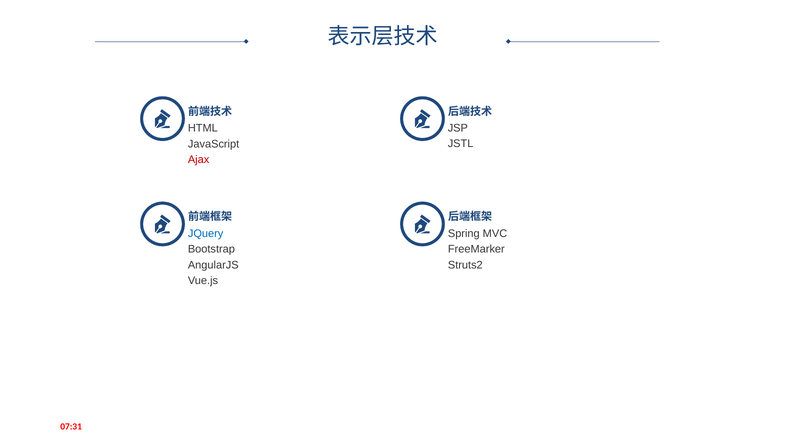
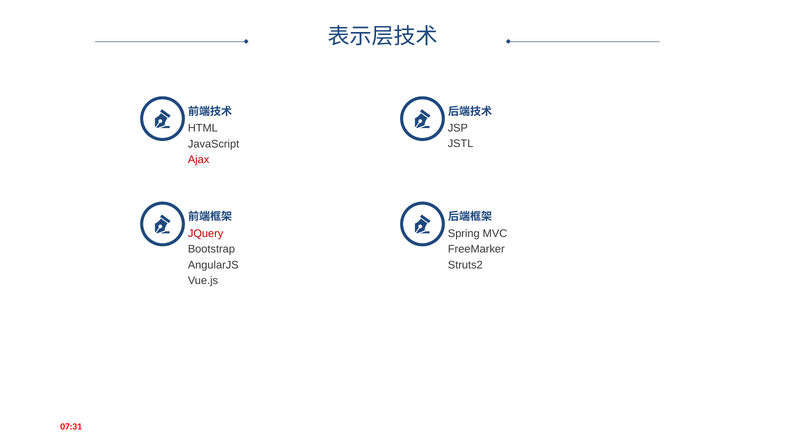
JQuery colour: blue -> red
